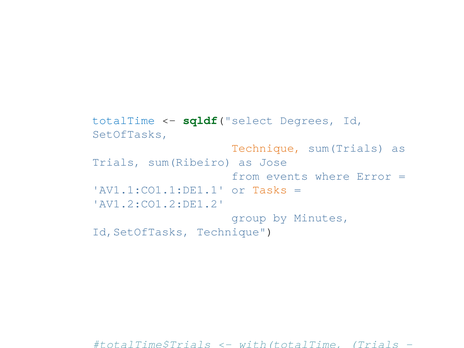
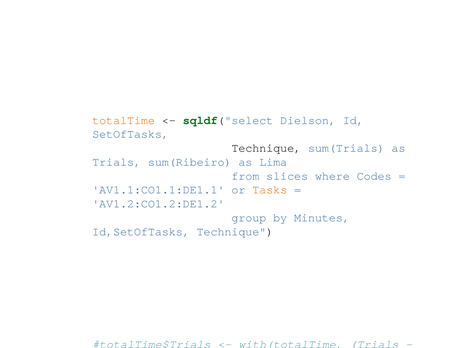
totalTime at (124, 120) colour: blue -> orange
sqldf("select Degrees: Degrees -> Dielson
Technique at (266, 148) colour: orange -> black
Jose: Jose -> Lima
events: events -> slices
where Error: Error -> Codes
